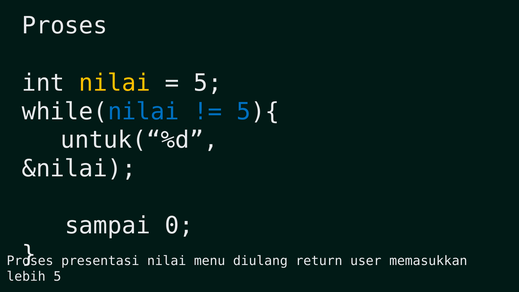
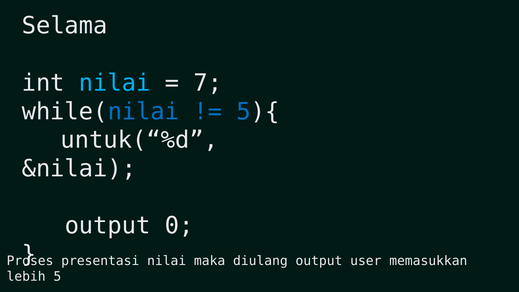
Proses at (65, 26): Proses -> Selama
nilai at (115, 83) colour: yellow -> light blue
5 at (208, 83): 5 -> 7
sampai at (108, 226): sampai -> output
menu: menu -> maka
diulang return: return -> output
